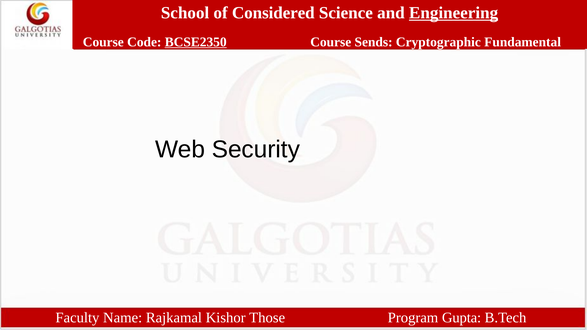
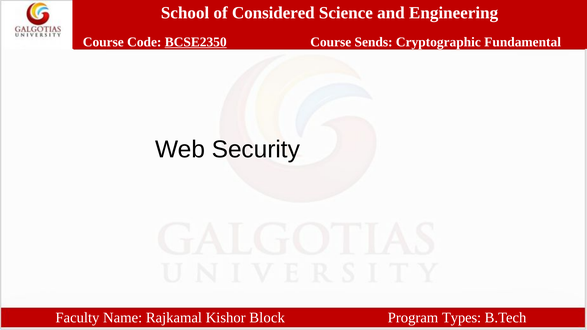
Engineering underline: present -> none
Those: Those -> Block
Gupta: Gupta -> Types
